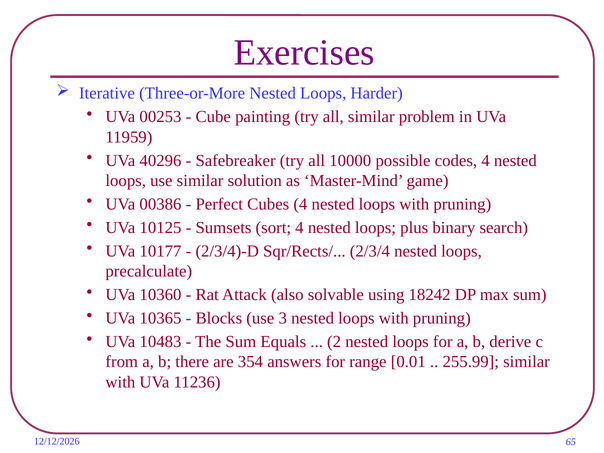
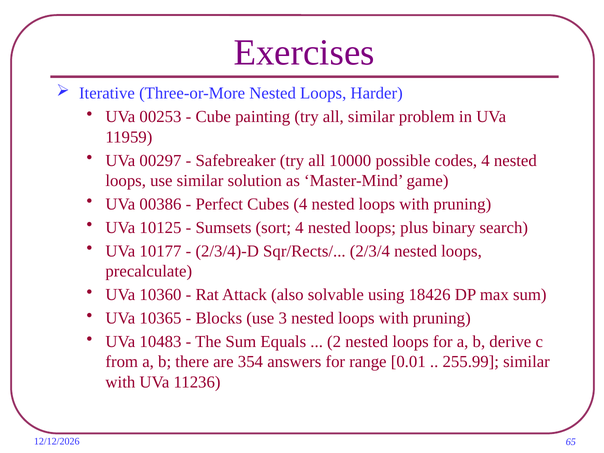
40296: 40296 -> 00297
18242: 18242 -> 18426
